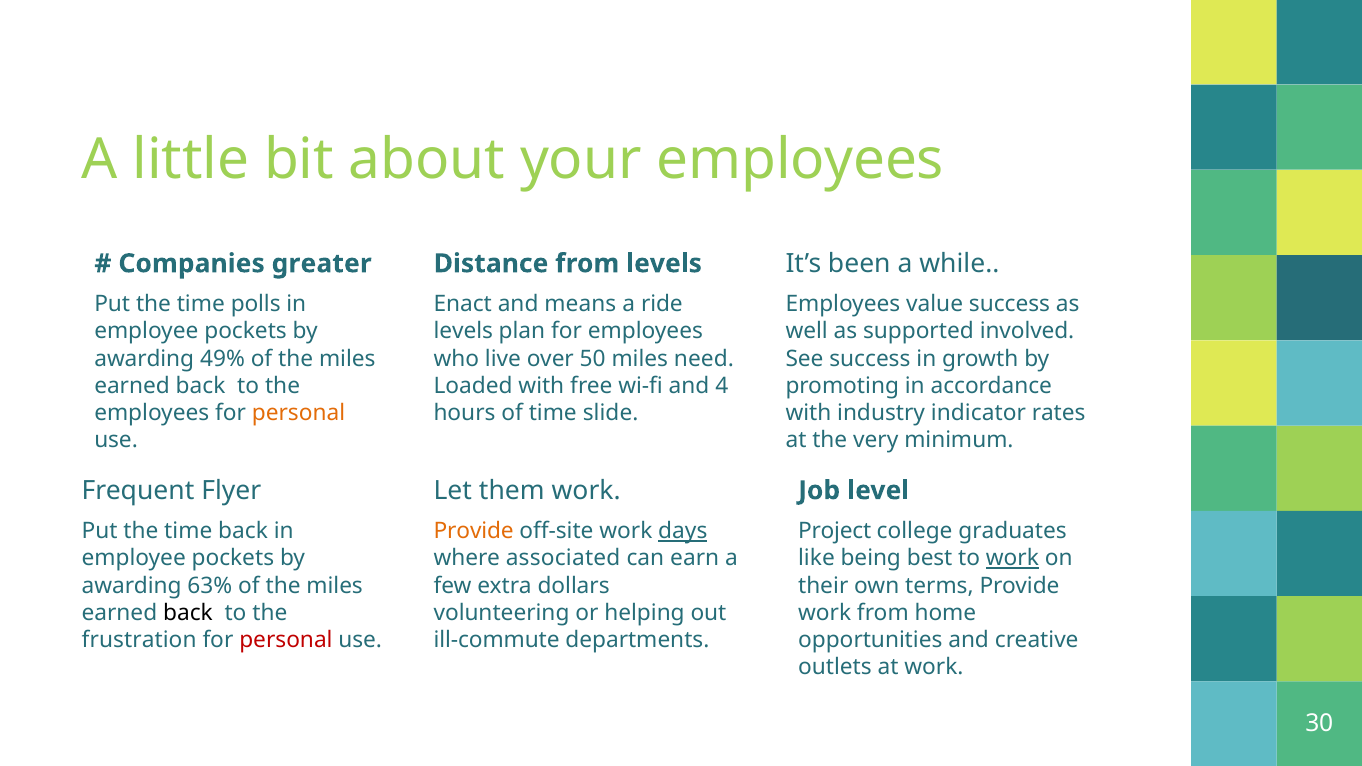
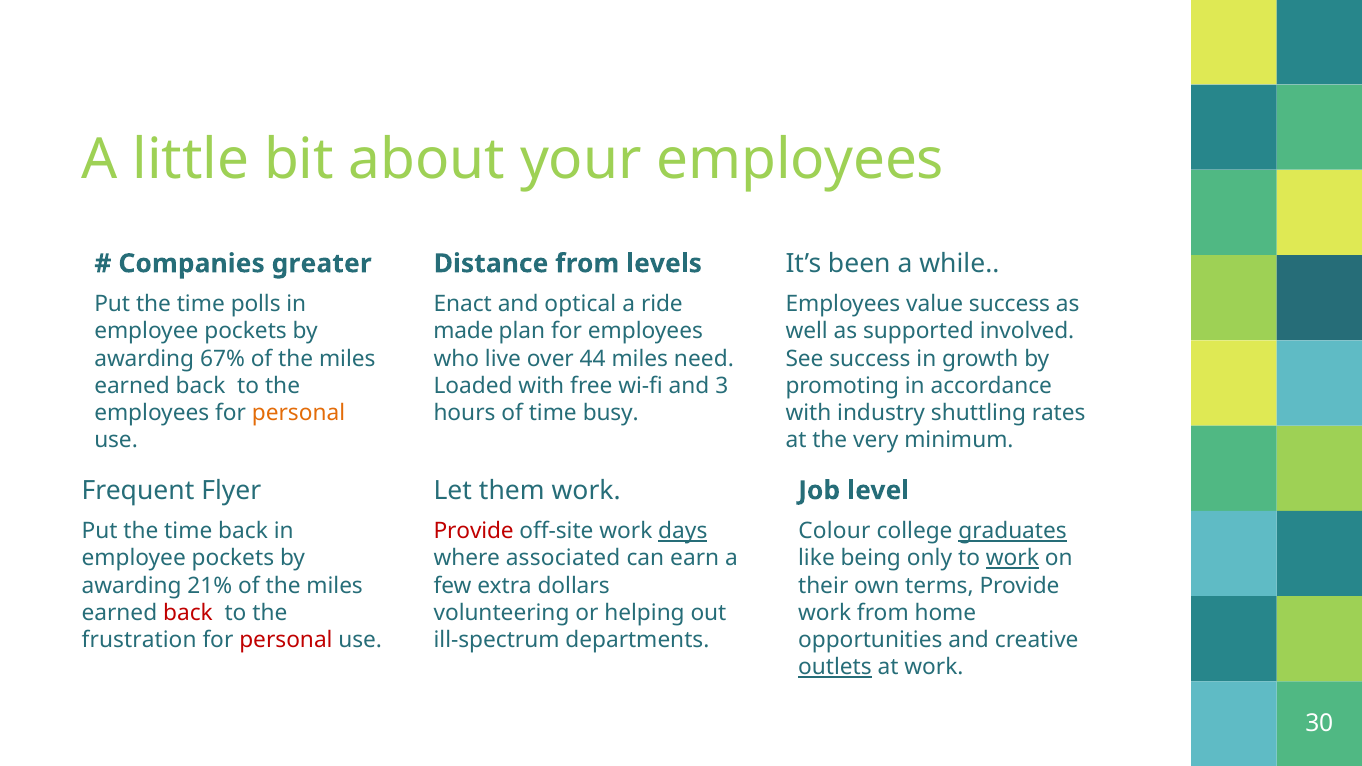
means: means -> optical
levels at (463, 331): levels -> made
49%: 49% -> 67%
50: 50 -> 44
4: 4 -> 3
slide: slide -> busy
indicator: indicator -> shuttling
Provide at (474, 531) colour: orange -> red
Project: Project -> Colour
graduates underline: none -> present
best: best -> only
63%: 63% -> 21%
back at (188, 613) colour: black -> red
ill-commute: ill-commute -> ill-spectrum
outlets underline: none -> present
